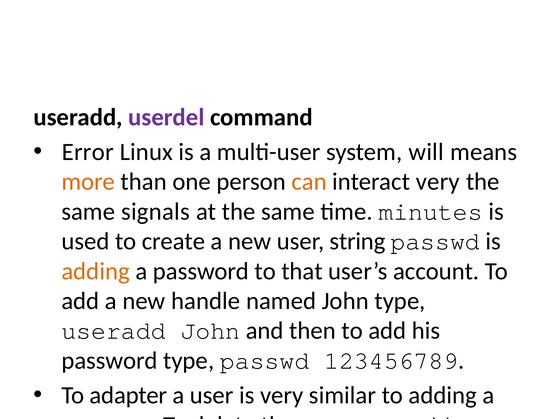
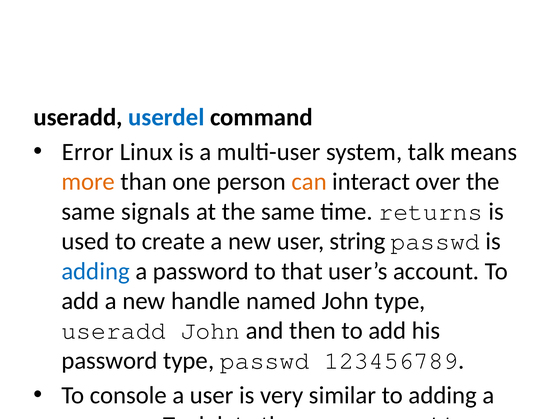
userdel at (166, 117) colour: purple -> blue
will: will -> talk
interact very: very -> over
minutes: minutes -> returns
adding at (96, 271) colour: orange -> blue
adapter: adapter -> console
